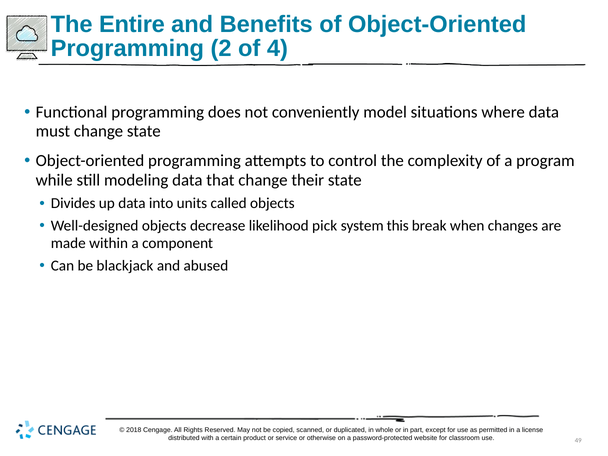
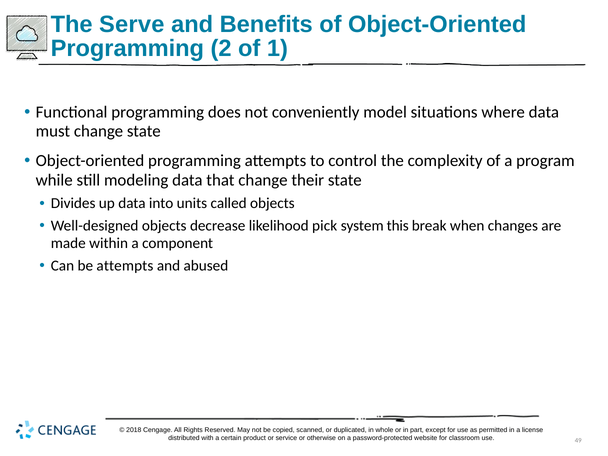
Entire: Entire -> Serve
4: 4 -> 1
be blackjack: blackjack -> attempts
